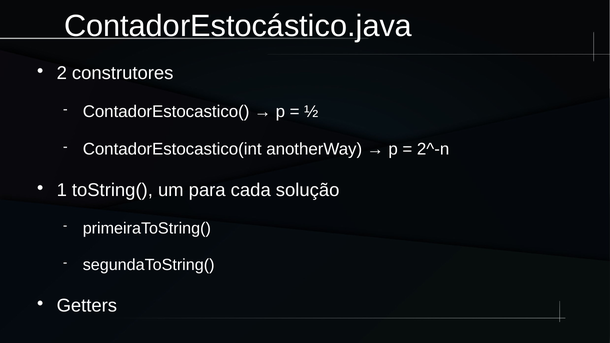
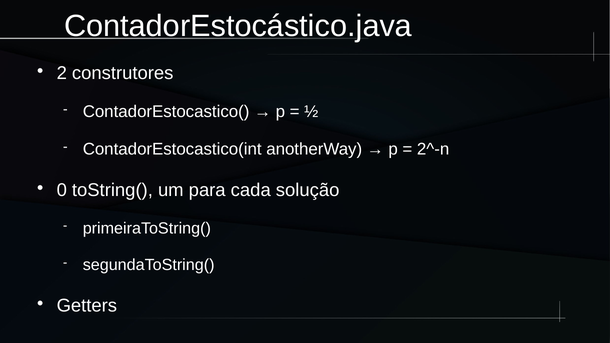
1: 1 -> 0
